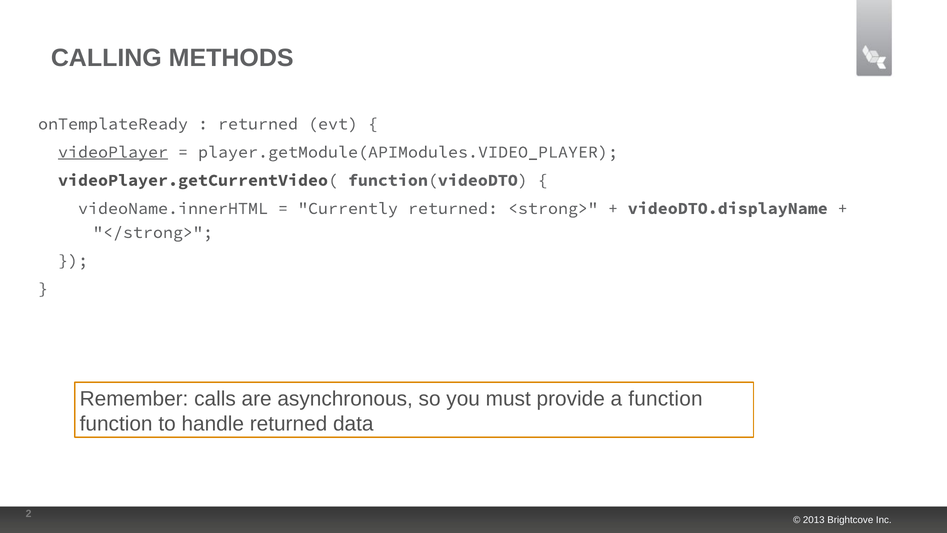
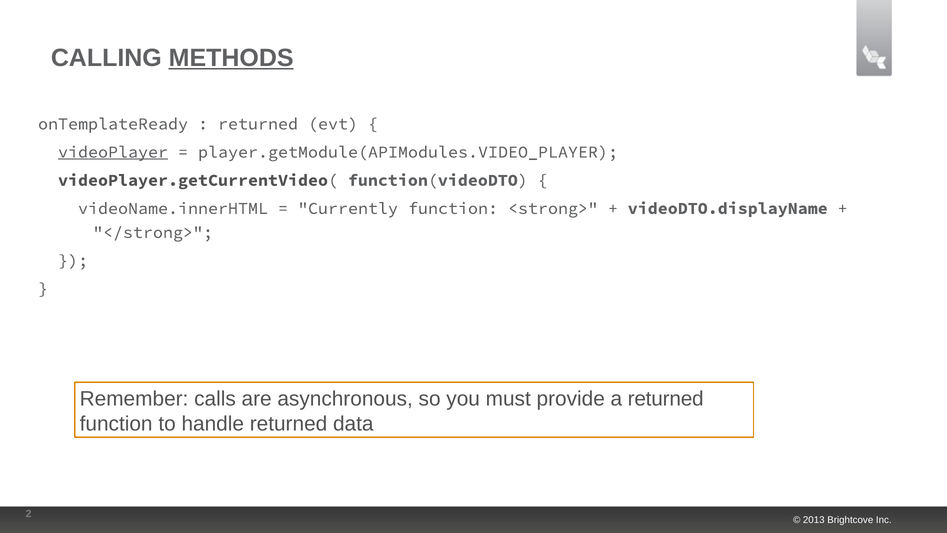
METHODS underline: none -> present
Currently returned: returned -> function
a function: function -> returned
